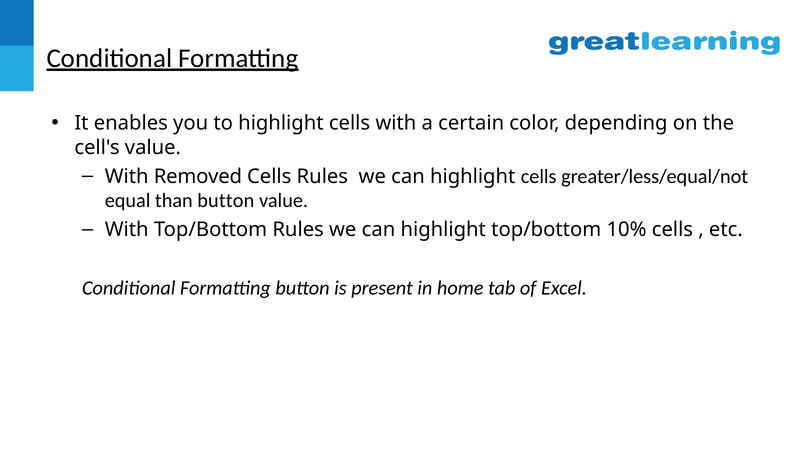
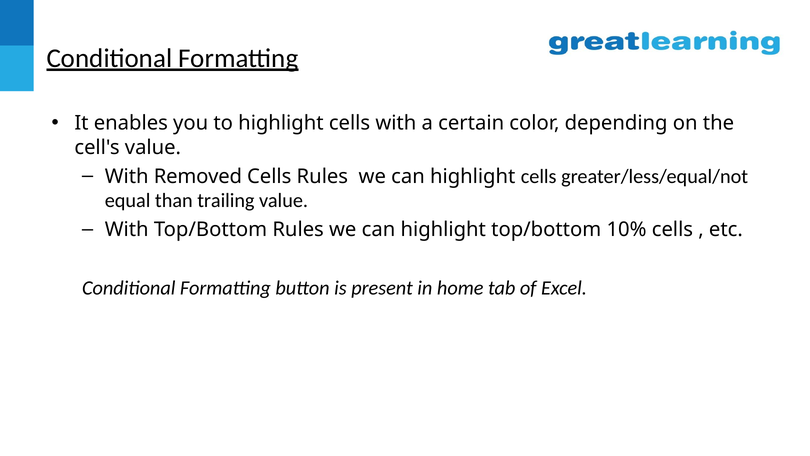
than button: button -> trailing
